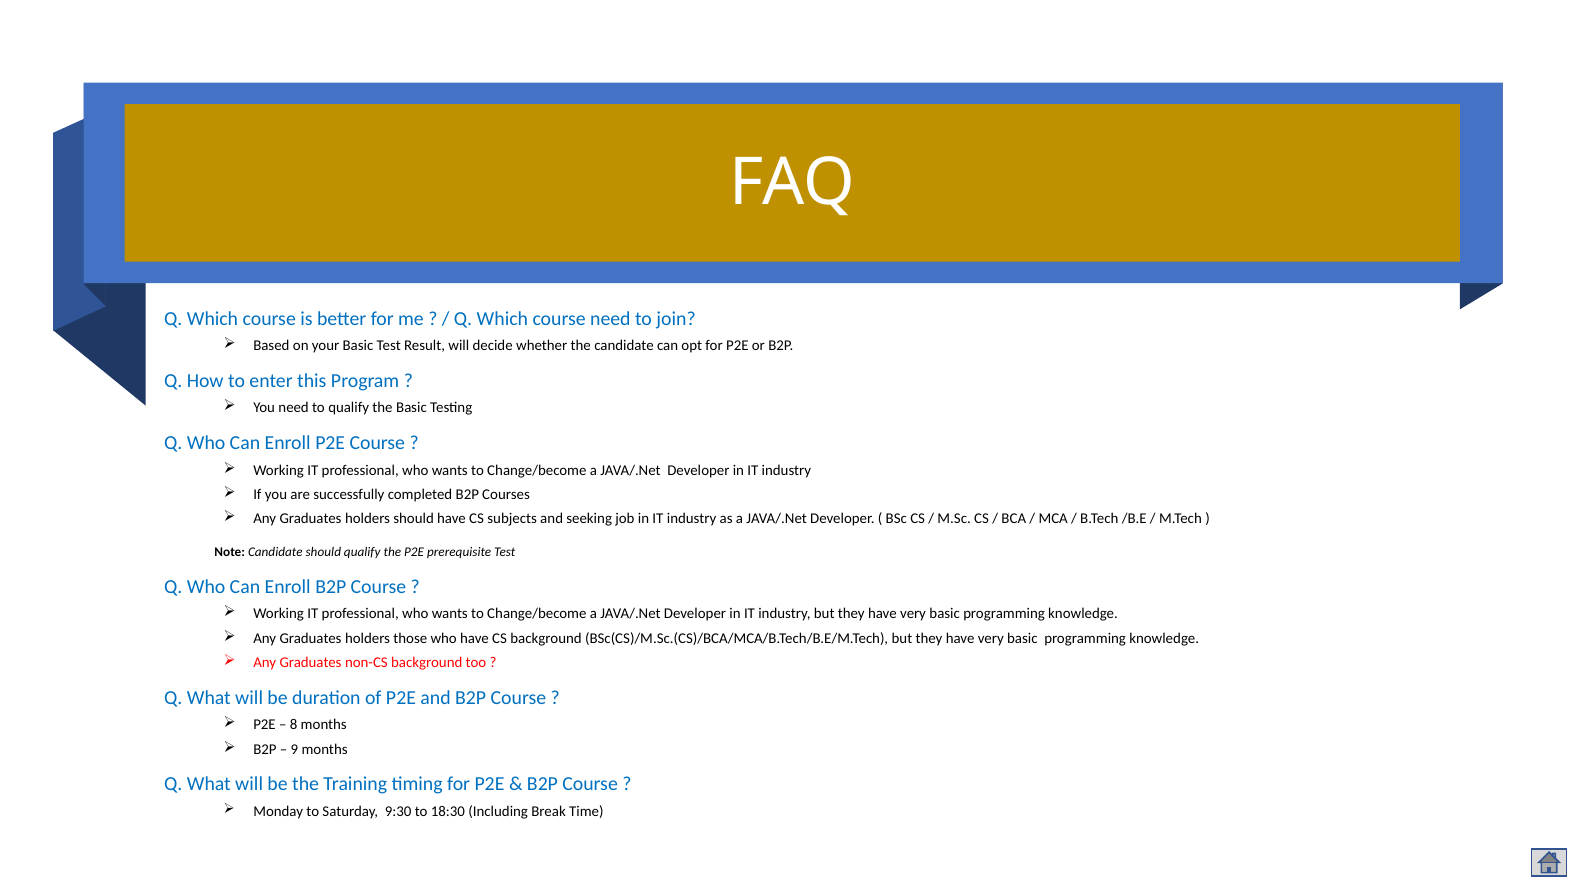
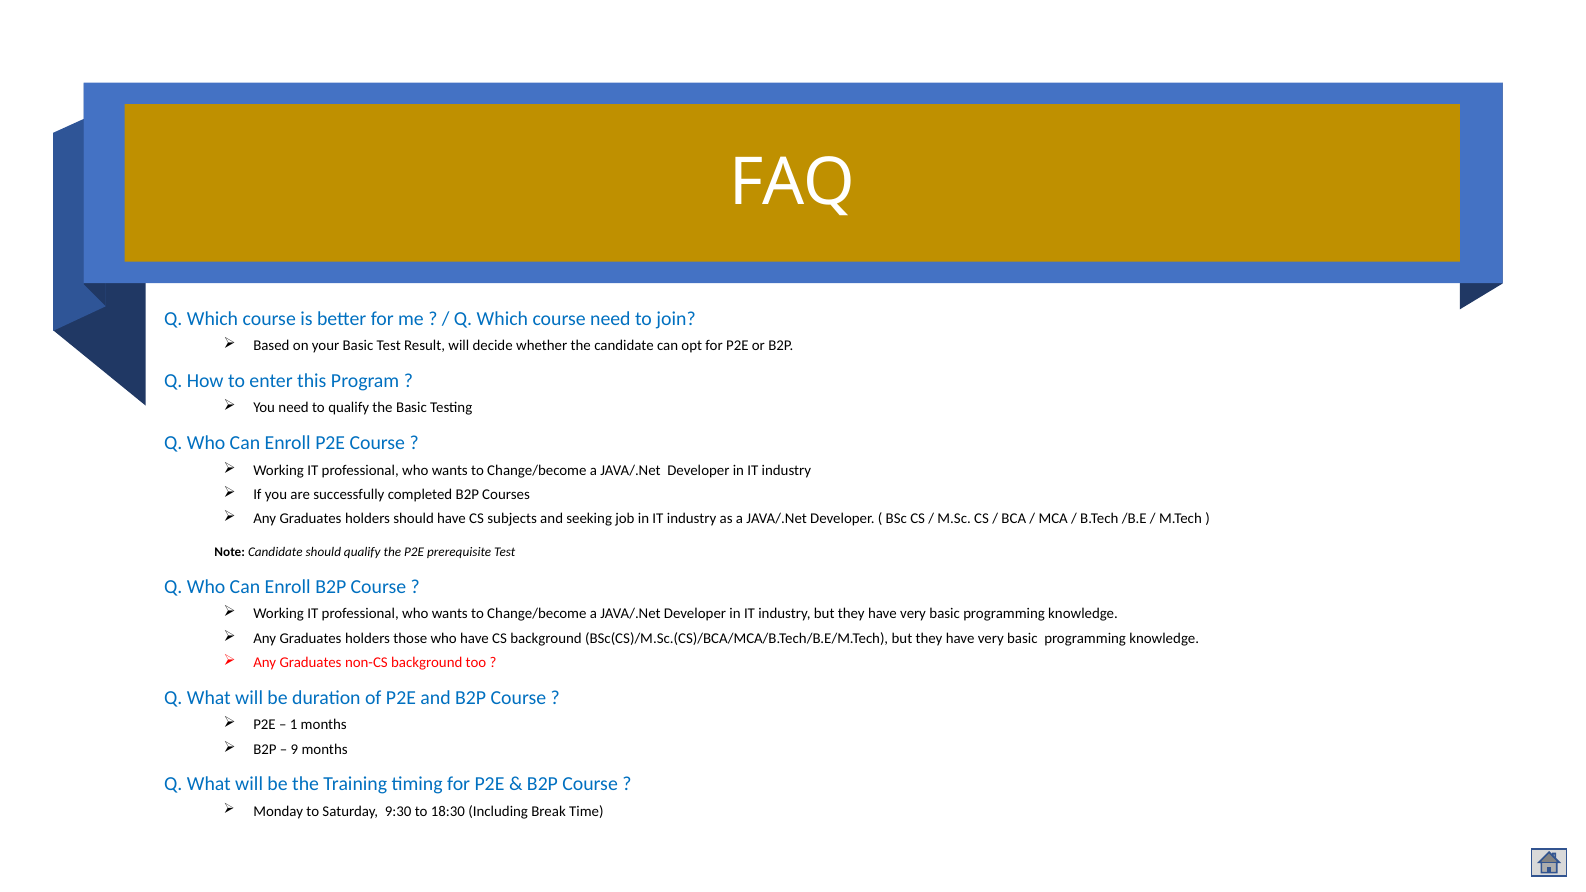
8: 8 -> 1
